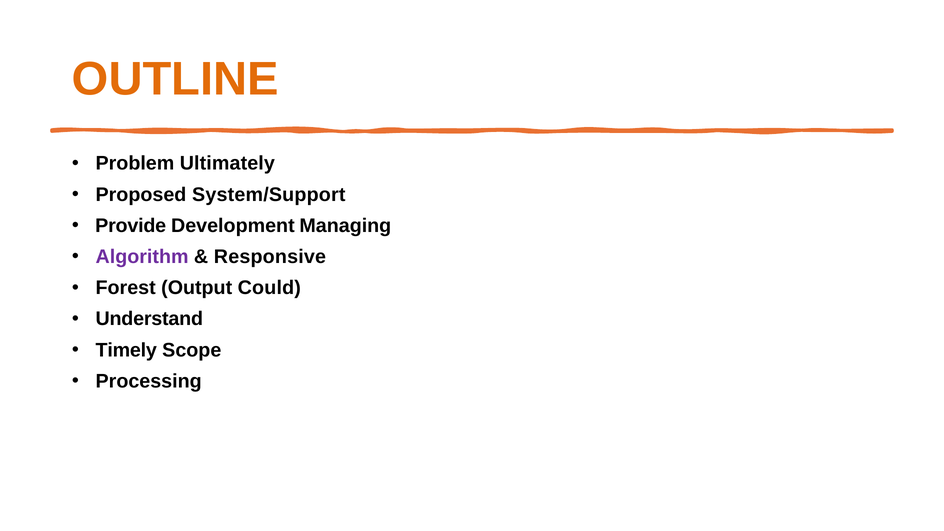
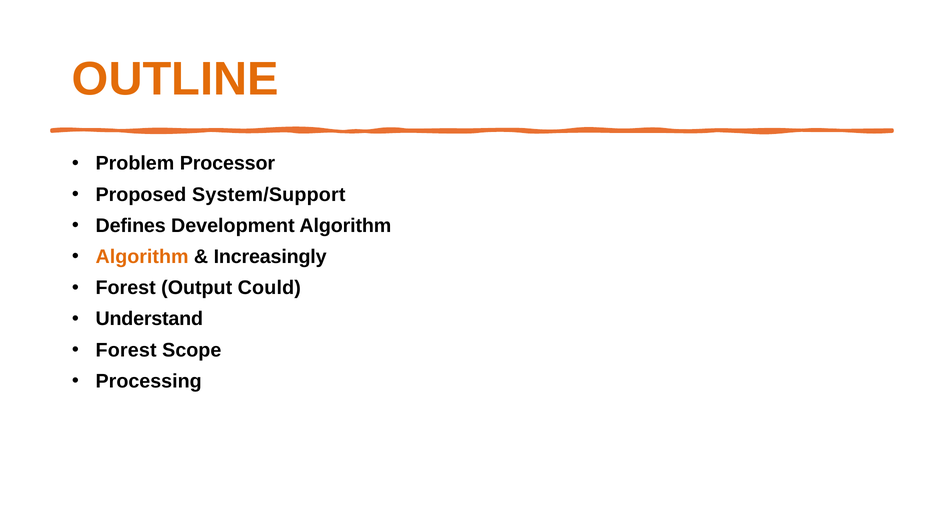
Ultimately: Ultimately -> Processor
Provide: Provide -> Defines
Development Managing: Managing -> Algorithm
Algorithm at (142, 257) colour: purple -> orange
Responsive: Responsive -> Increasingly
Timely at (126, 350): Timely -> Forest
